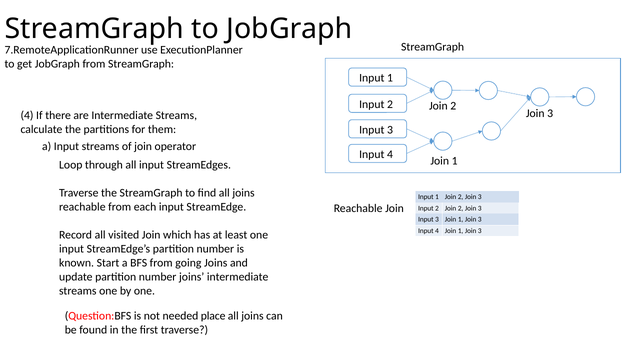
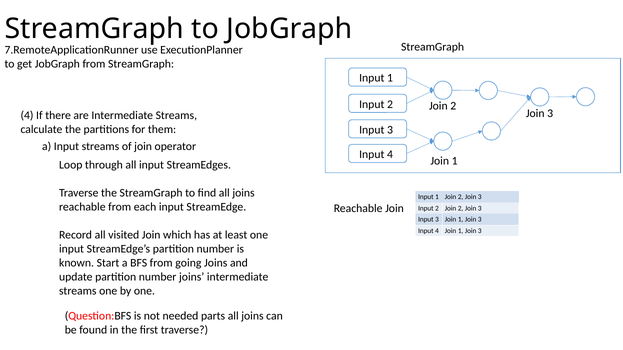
place: place -> parts
